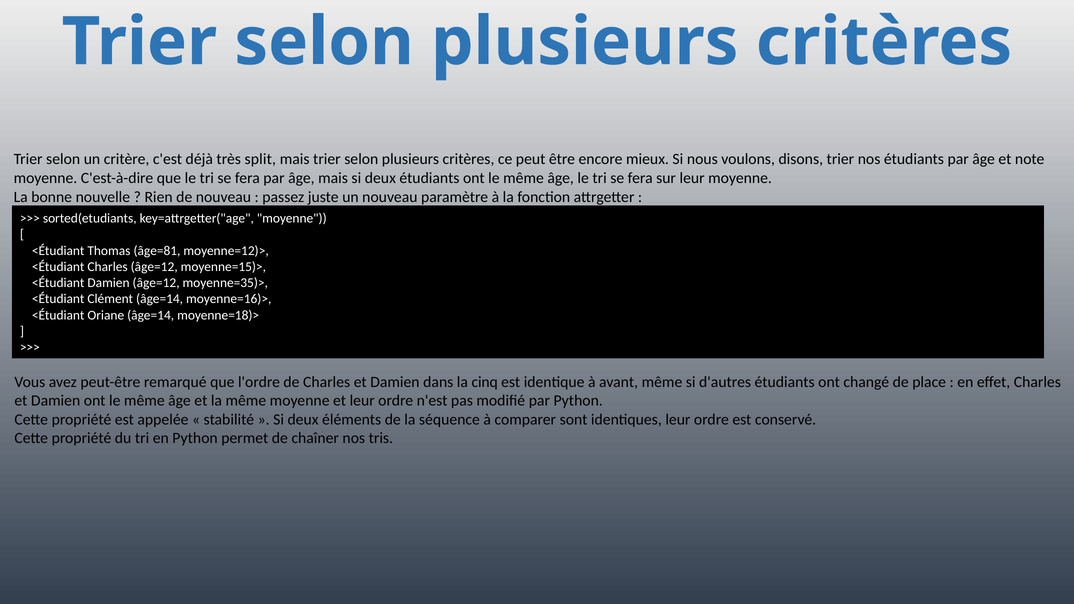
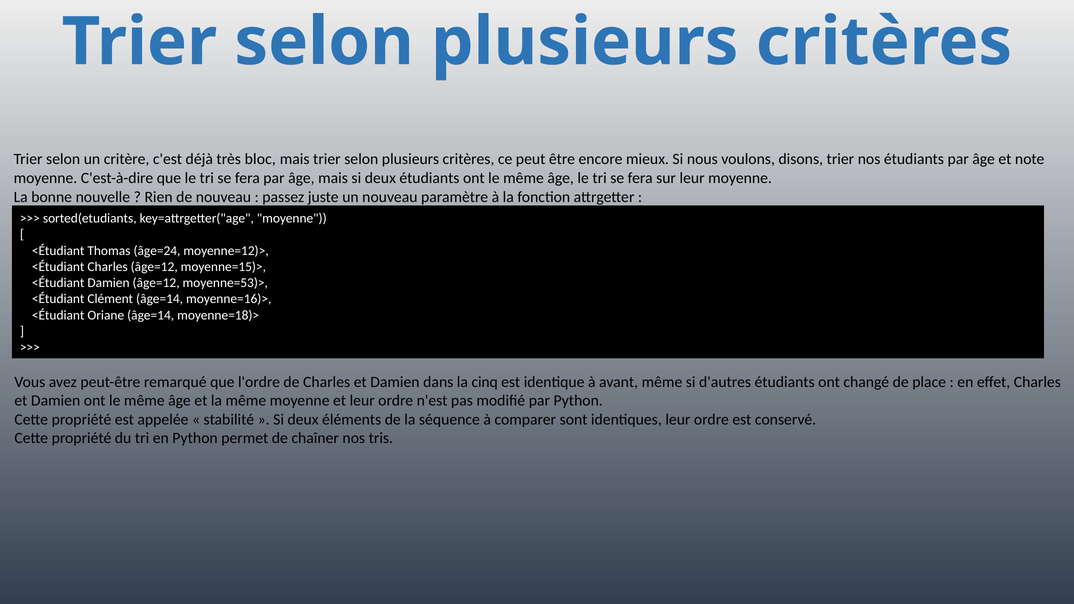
split: split -> bloc
âge=81: âge=81 -> âge=24
moyenne=35)>: moyenne=35)> -> moyenne=53)>
